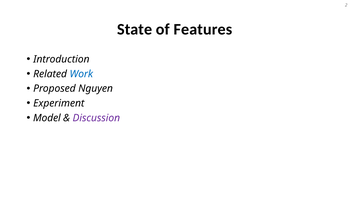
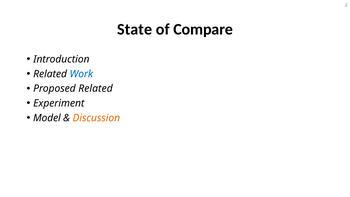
Features: Features -> Compare
Proposed Nguyen: Nguyen -> Related
Discussion colour: purple -> orange
